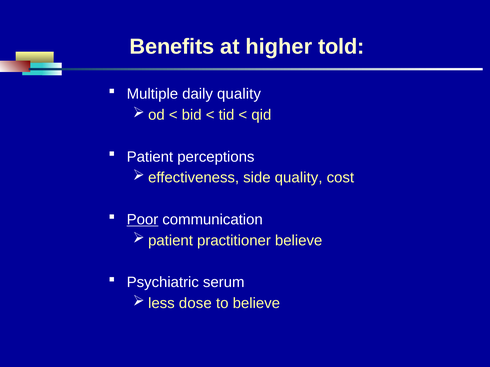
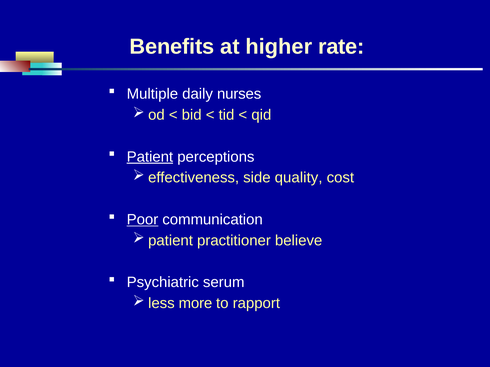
told: told -> rate
daily quality: quality -> nurses
Patient underline: none -> present
dose: dose -> more
to believe: believe -> rapport
